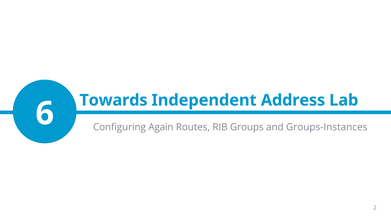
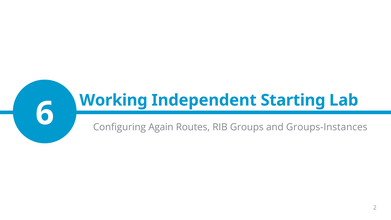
Towards: Towards -> Working
Address: Address -> Starting
